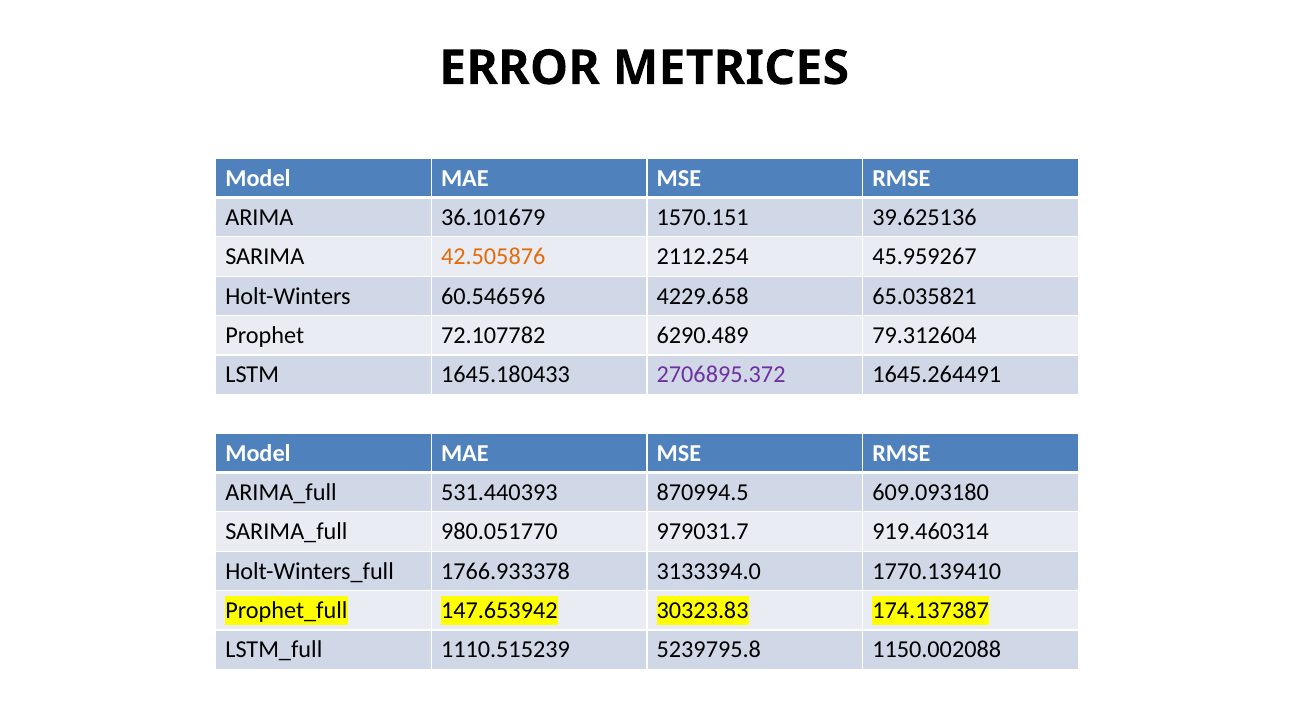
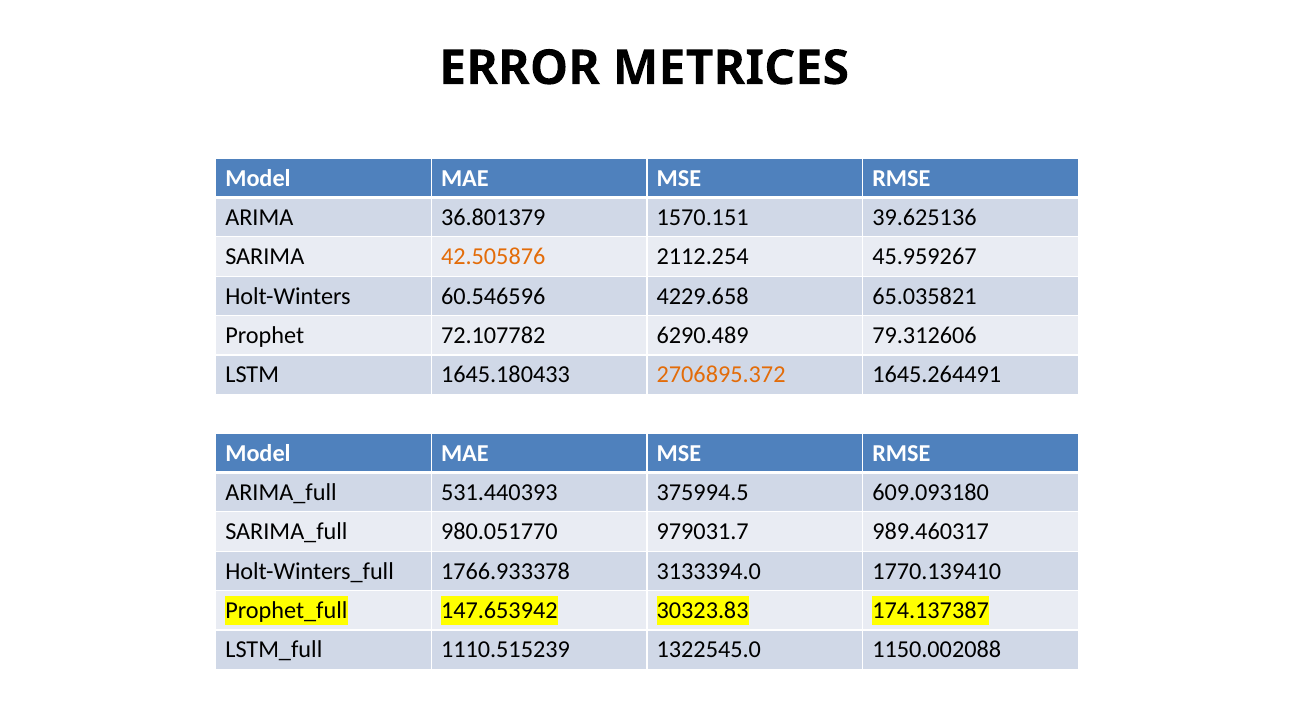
36.101679: 36.101679 -> 36.801379
79.312604: 79.312604 -> 79.312606
2706895.372 colour: purple -> orange
870994.5: 870994.5 -> 375994.5
919.460314: 919.460314 -> 989.460317
5239795.8: 5239795.8 -> 1322545.0
